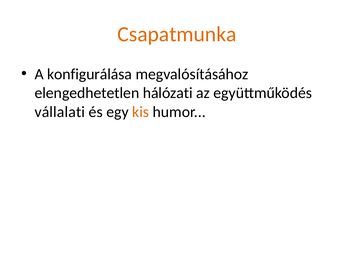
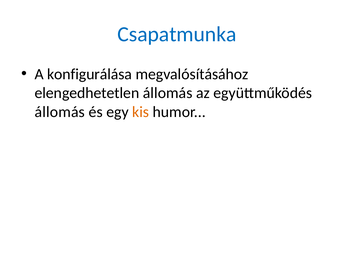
Csapatmunka colour: orange -> blue
elengedhetetlen hálózati: hálózati -> állomás
vállalati at (60, 112): vállalati -> állomás
